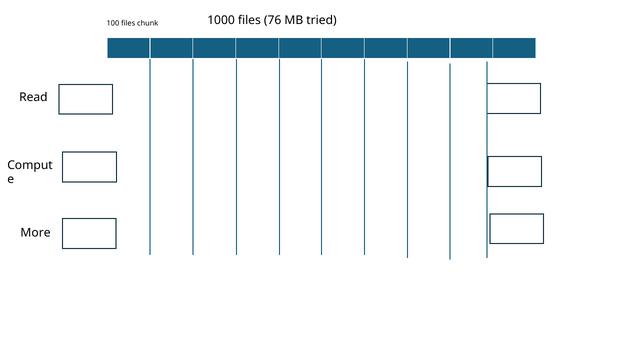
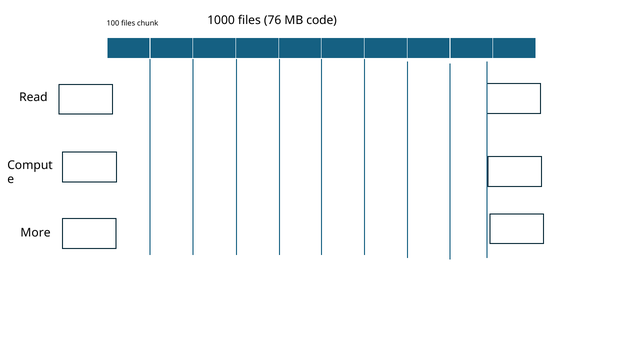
tried: tried -> code
